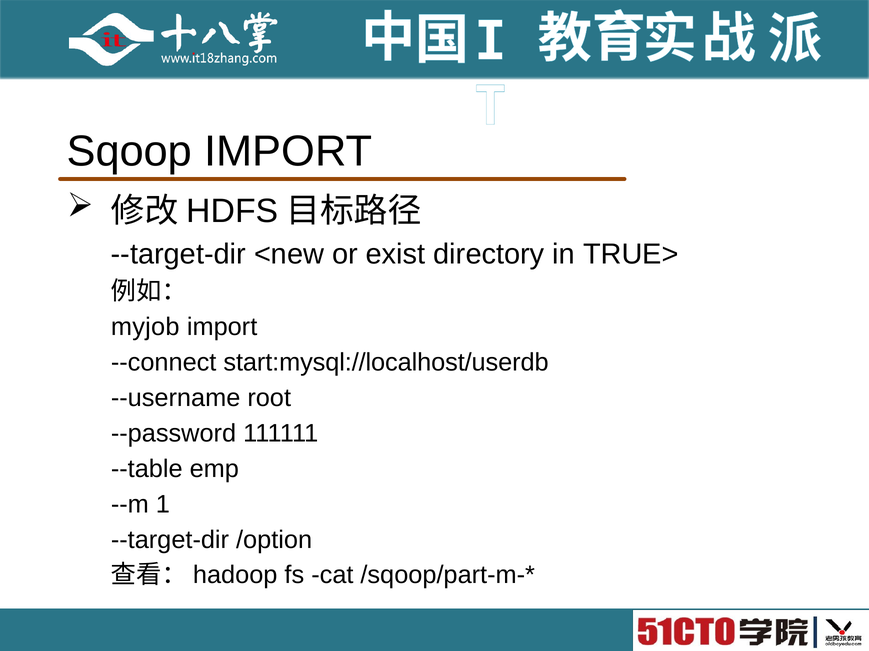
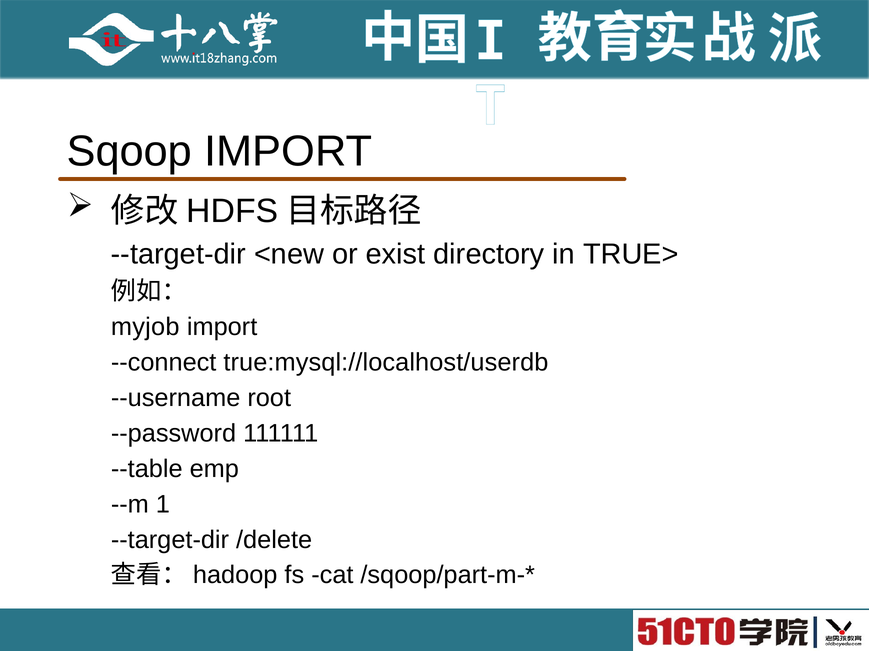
start:mysql://localhost/userdb: start:mysql://localhost/userdb -> true:mysql://localhost/userdb
/option: /option -> /delete
